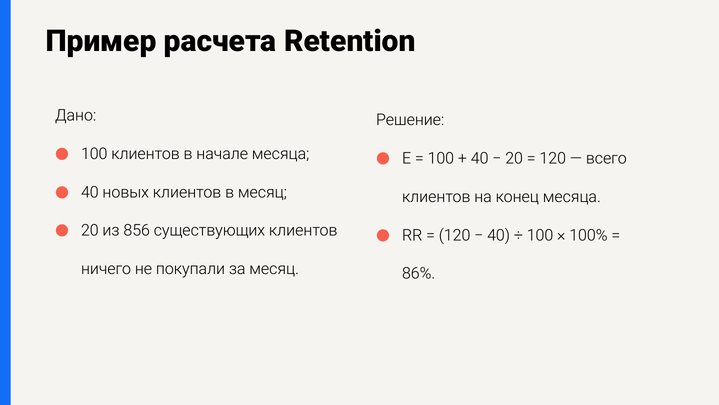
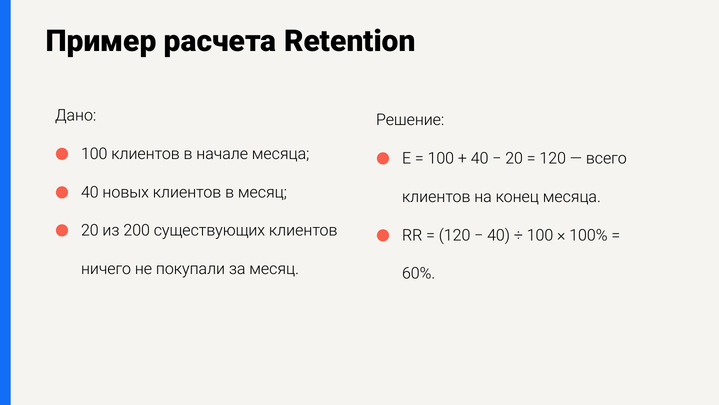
856: 856 -> 200
86%: 86% -> 60%
